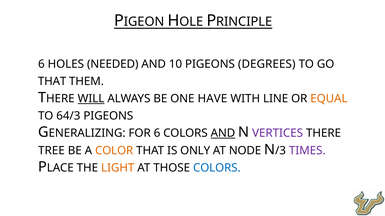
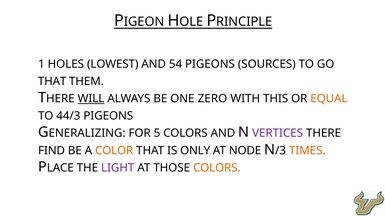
6 at (41, 64): 6 -> 1
NEEDED: NEEDED -> LOWEST
10: 10 -> 54
DEGREES: DEGREES -> SOURCES
HAVE: HAVE -> ZERO
LINE: LINE -> THIS
64/3: 64/3 -> 44/3
FOR 6: 6 -> 5
AND at (223, 134) underline: present -> none
TREE: TREE -> FIND
TIMES colour: purple -> orange
LIGHT colour: orange -> purple
COLORS at (217, 168) colour: blue -> orange
